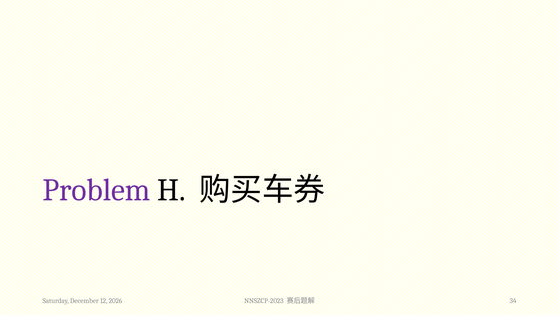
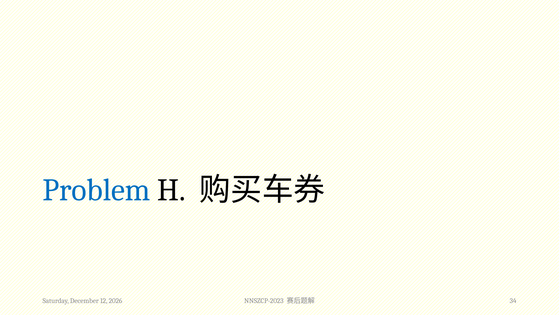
Problem colour: purple -> blue
